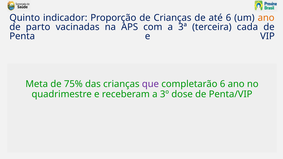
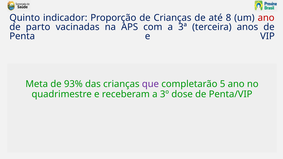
até 6: 6 -> 8
ano at (266, 18) colour: orange -> red
cada: cada -> anos
75%: 75% -> 93%
completarão 6: 6 -> 5
